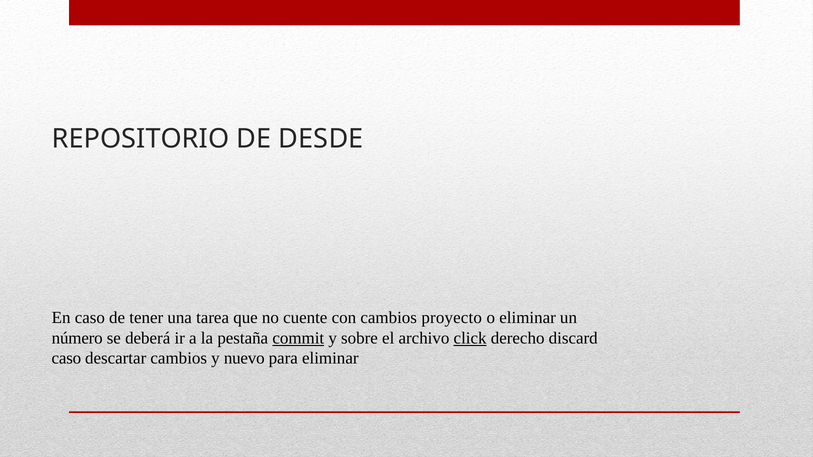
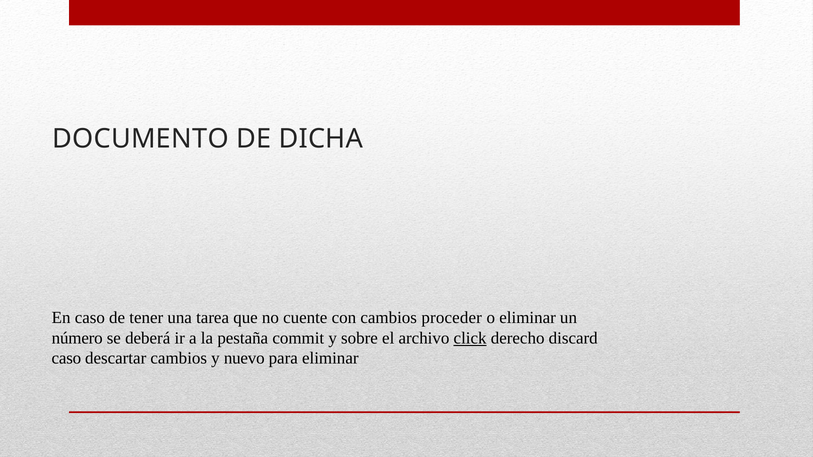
REPOSITORIO: REPOSITORIO -> DOCUMENTO
DESDE: DESDE -> DICHA
proyecto: proyecto -> proceder
commit underline: present -> none
